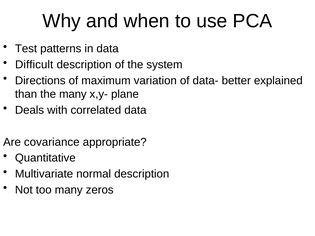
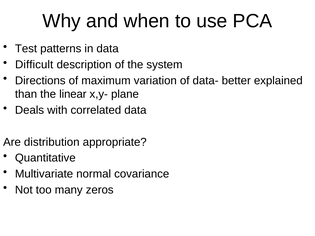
the many: many -> linear
covariance: covariance -> distribution
normal description: description -> covariance
